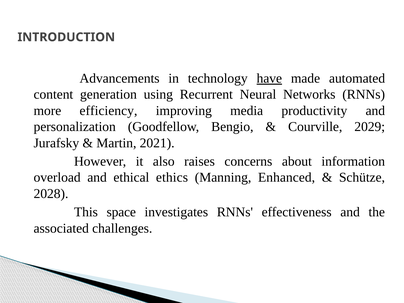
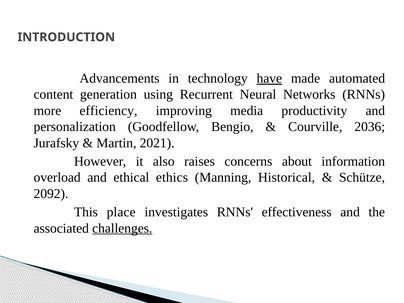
2029: 2029 -> 2036
Enhanced: Enhanced -> Historical
2028: 2028 -> 2092
space: space -> place
challenges underline: none -> present
